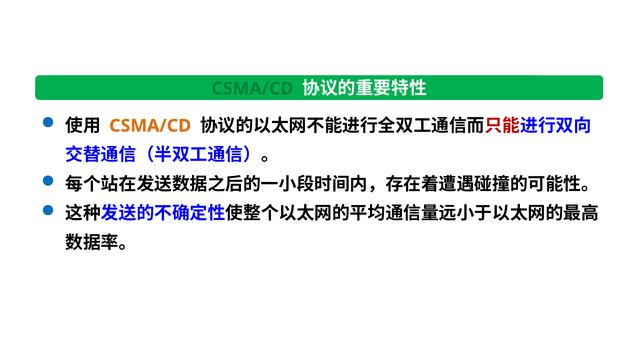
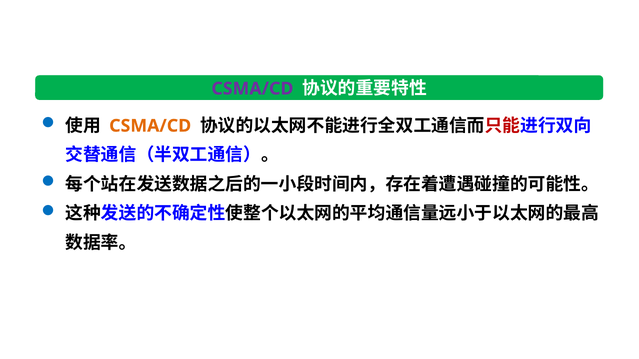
CSMA/CD at (252, 89) colour: green -> purple
